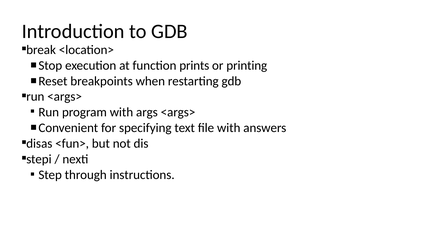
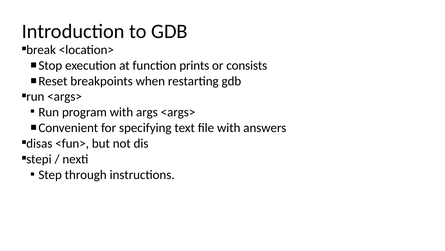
printing: printing -> consists
